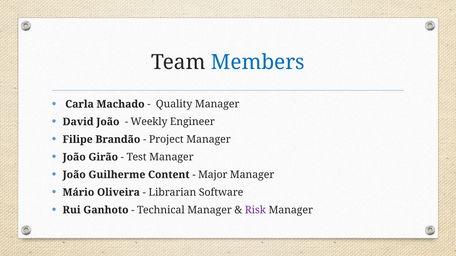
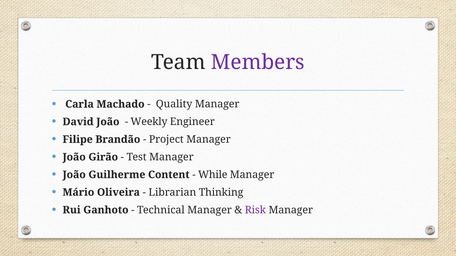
Members colour: blue -> purple
Major: Major -> While
Software: Software -> Thinking
